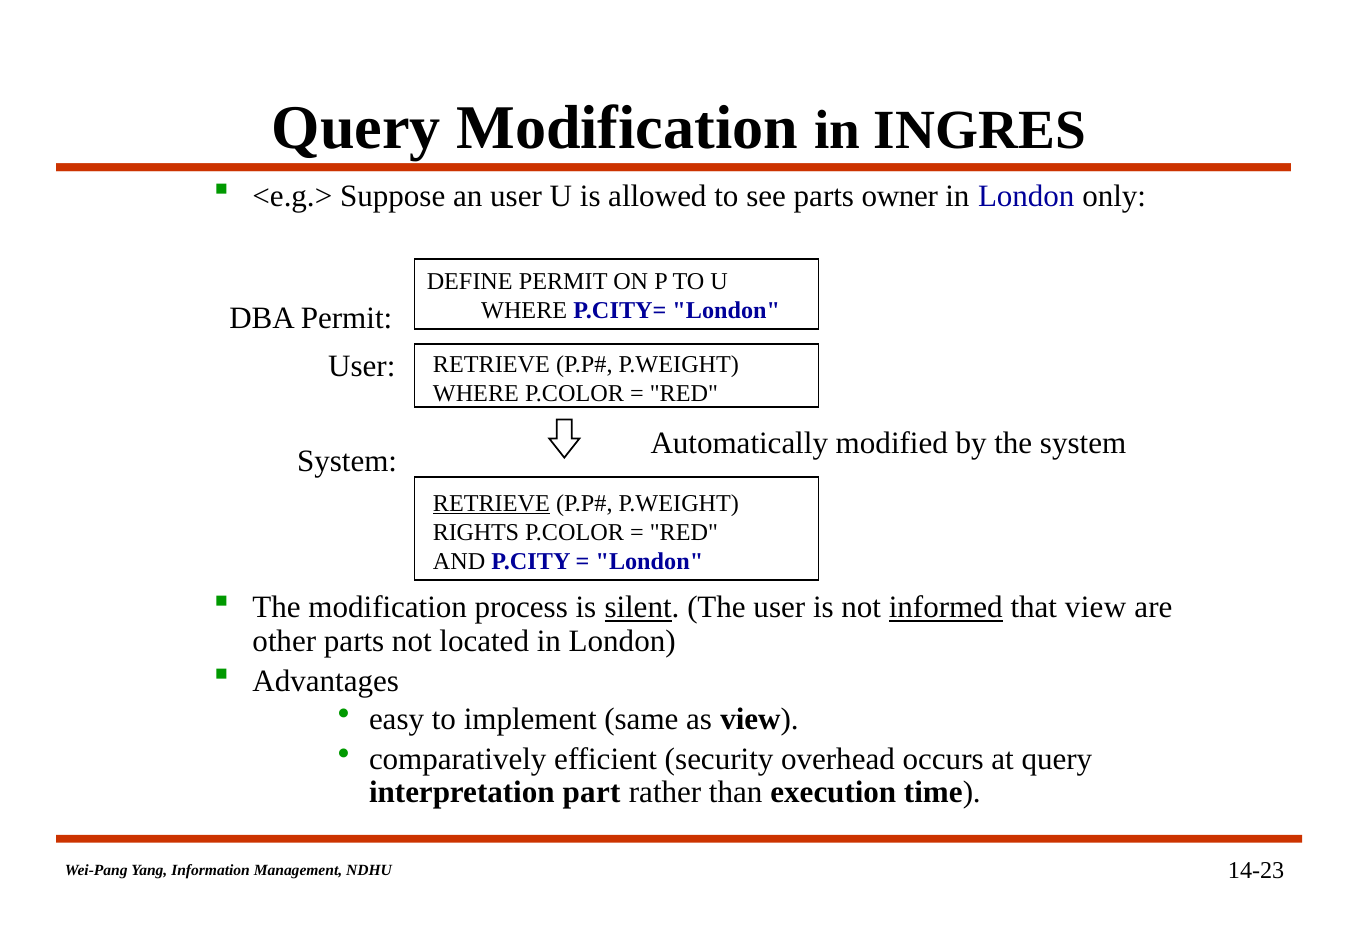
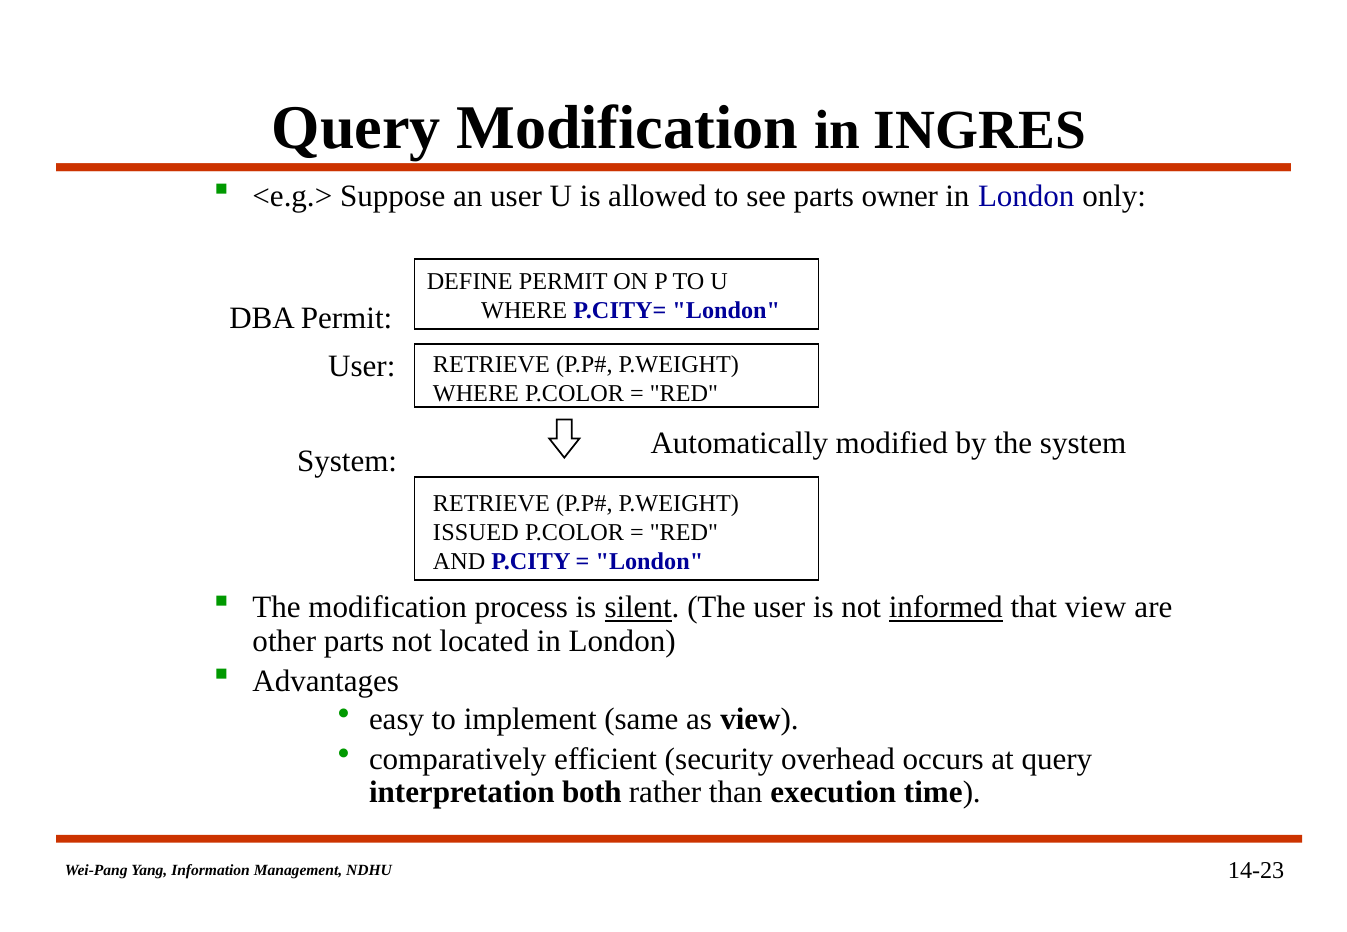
RETRIEVE at (491, 503) underline: present -> none
RIGHTS: RIGHTS -> ISSUED
part: part -> both
